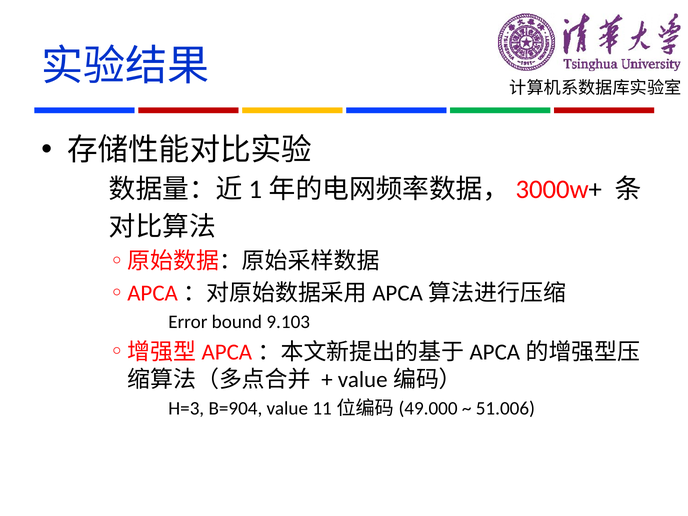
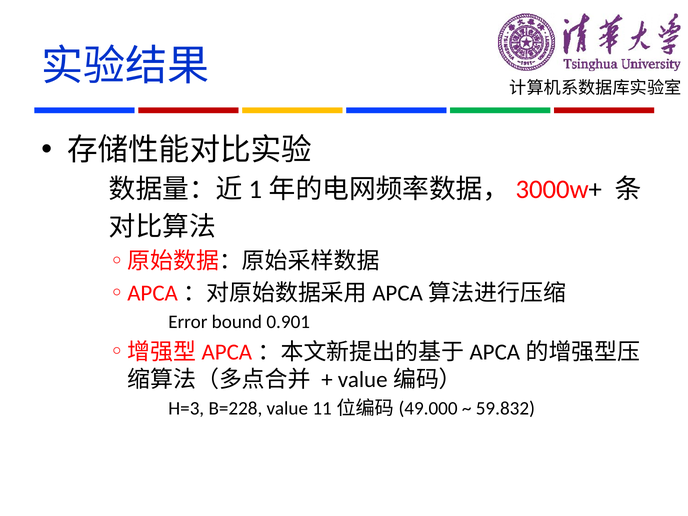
9.103: 9.103 -> 0.901
B=904: B=904 -> B=228
51.006: 51.006 -> 59.832
